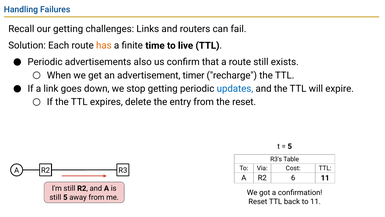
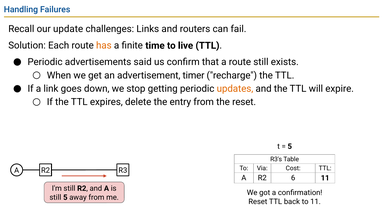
our getting: getting -> update
also: also -> said
updates colour: blue -> orange
